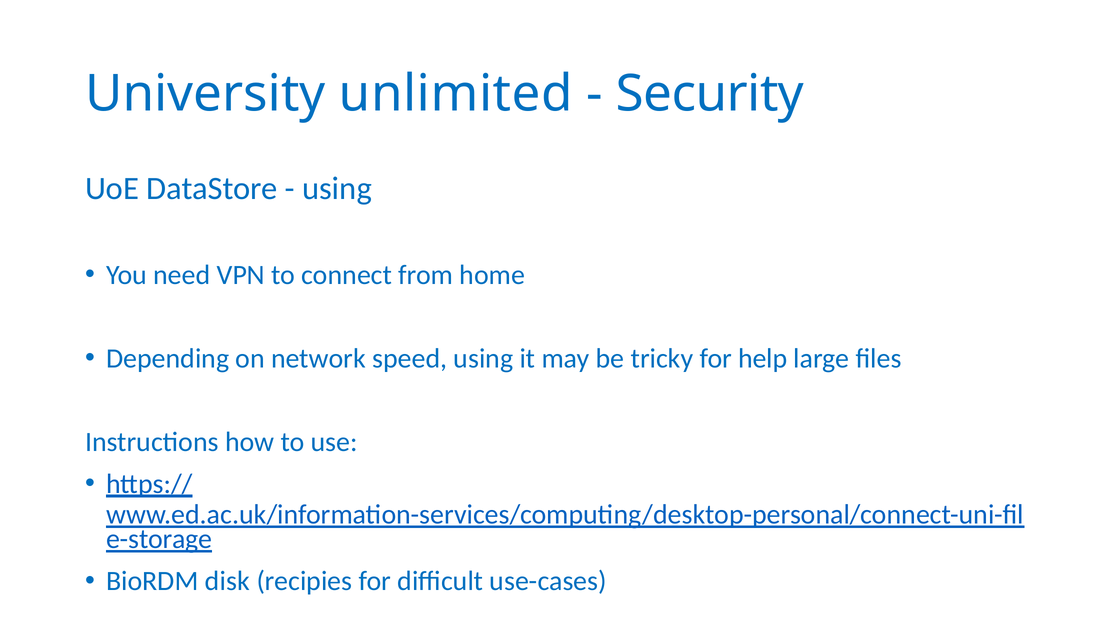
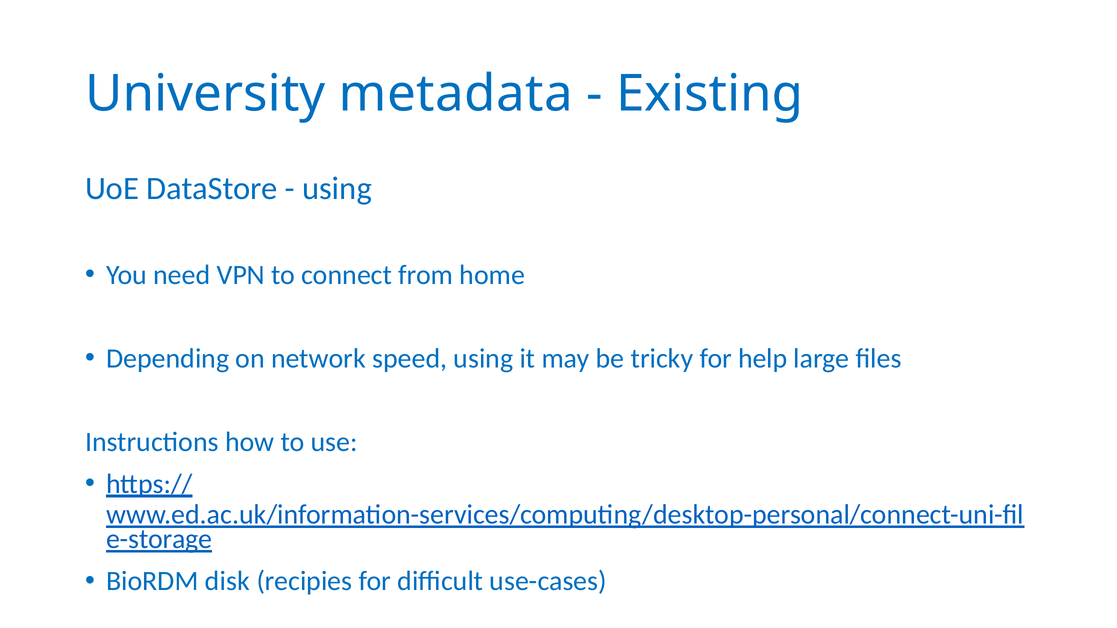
unlimited: unlimited -> metadata
Security: Security -> Existing
